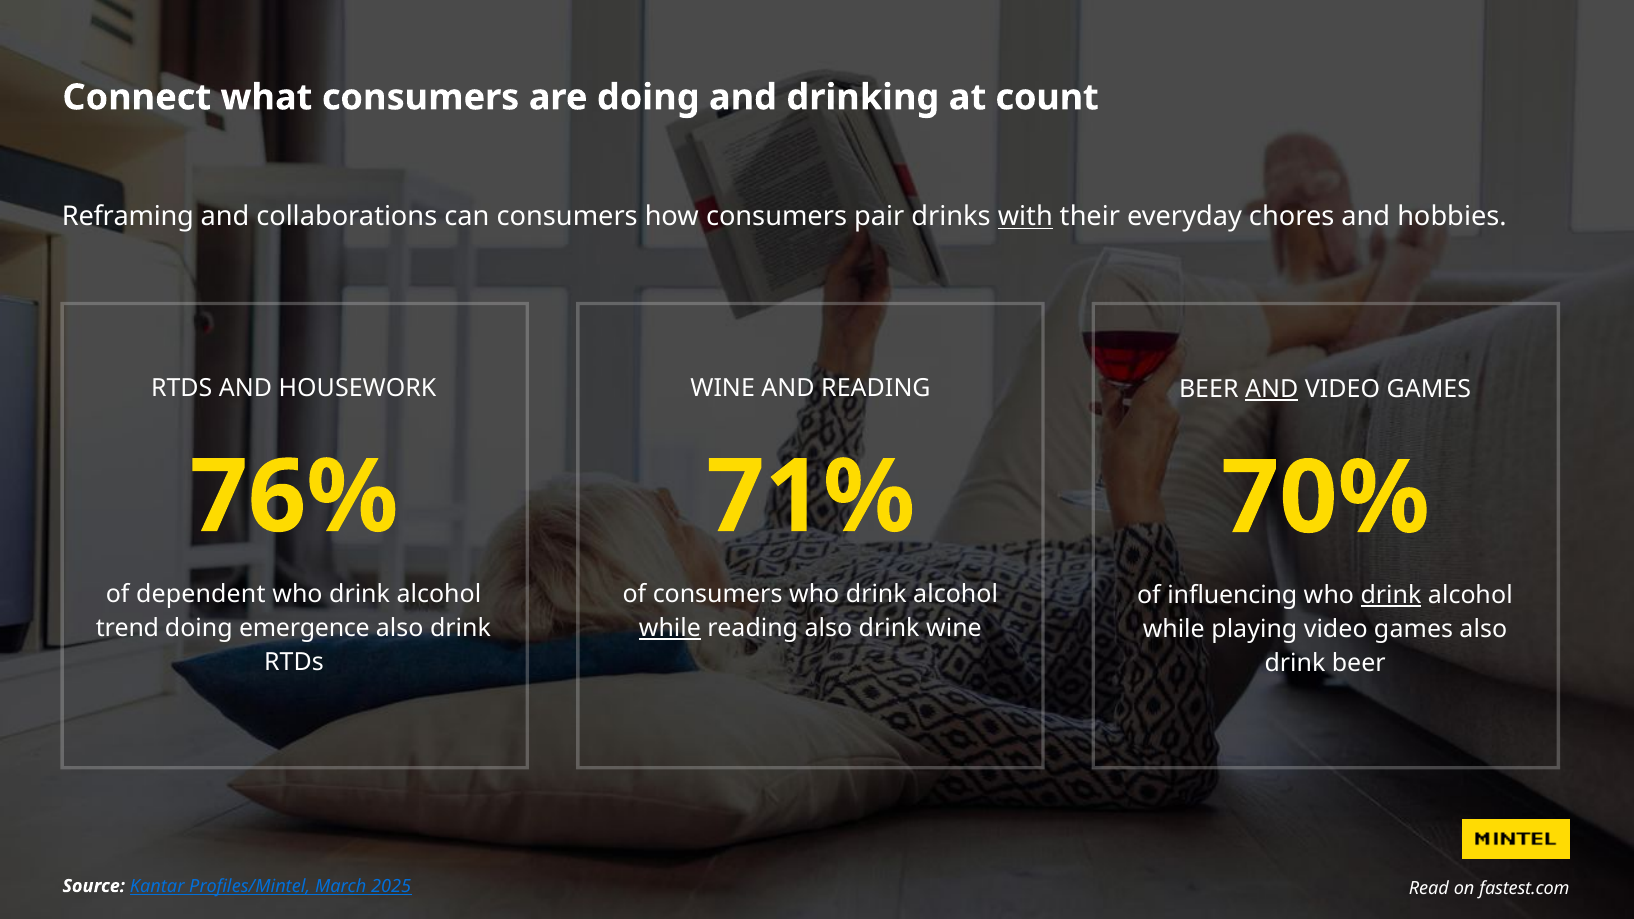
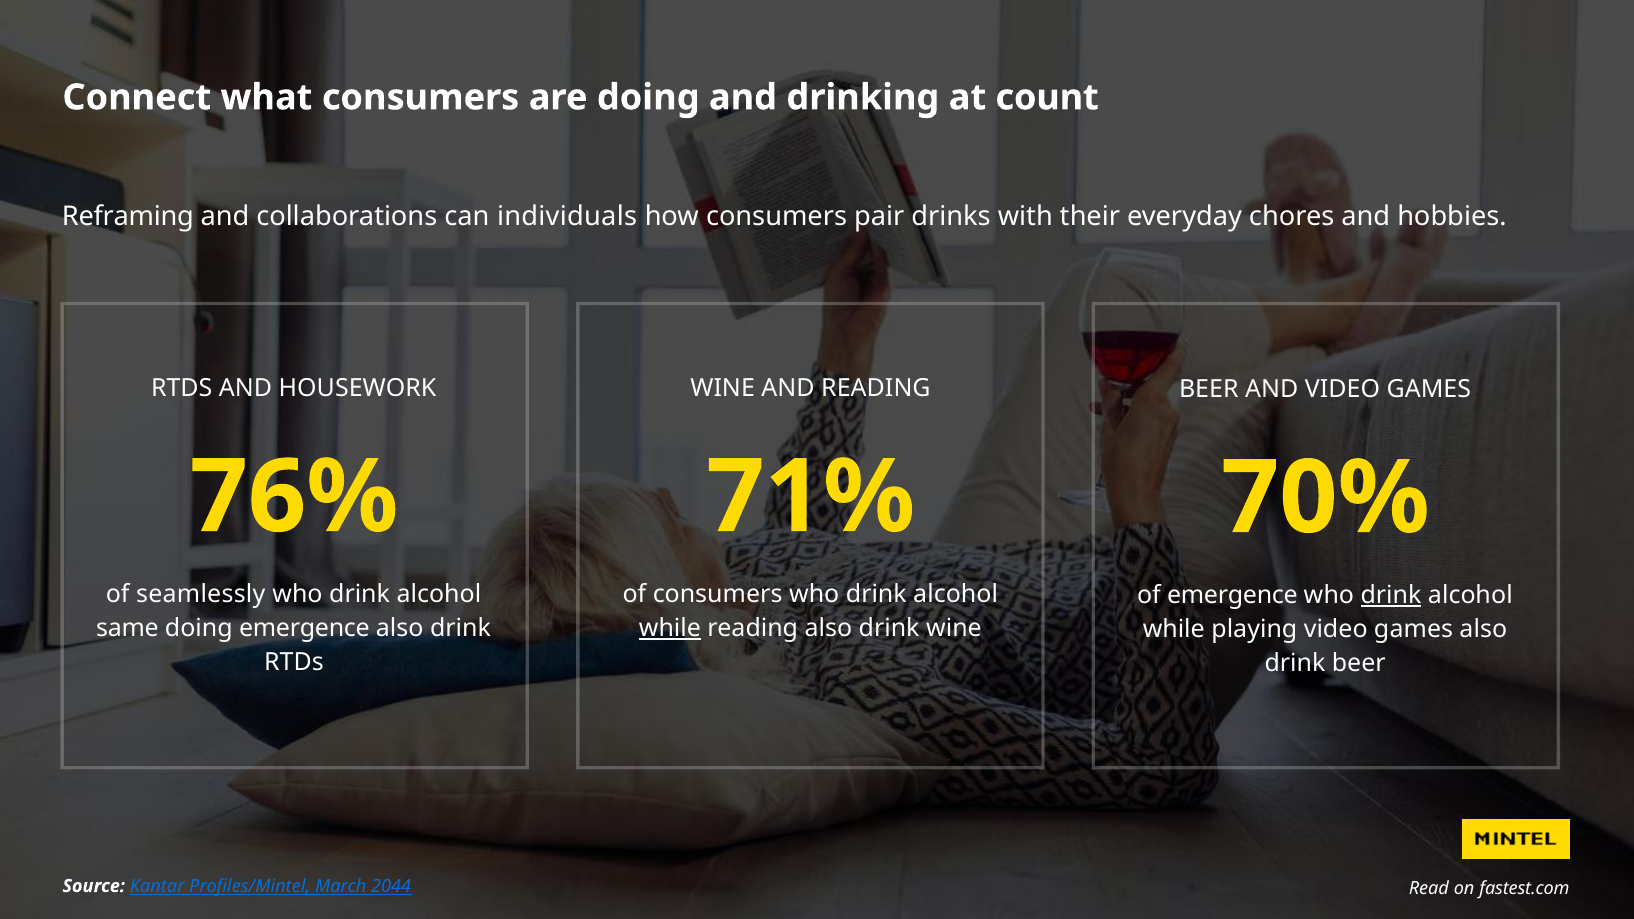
can consumers: consumers -> individuals
with underline: present -> none
AND at (1272, 389) underline: present -> none
dependent: dependent -> seamlessly
of influencing: influencing -> emergence
trend: trend -> same
2025: 2025 -> 2044
